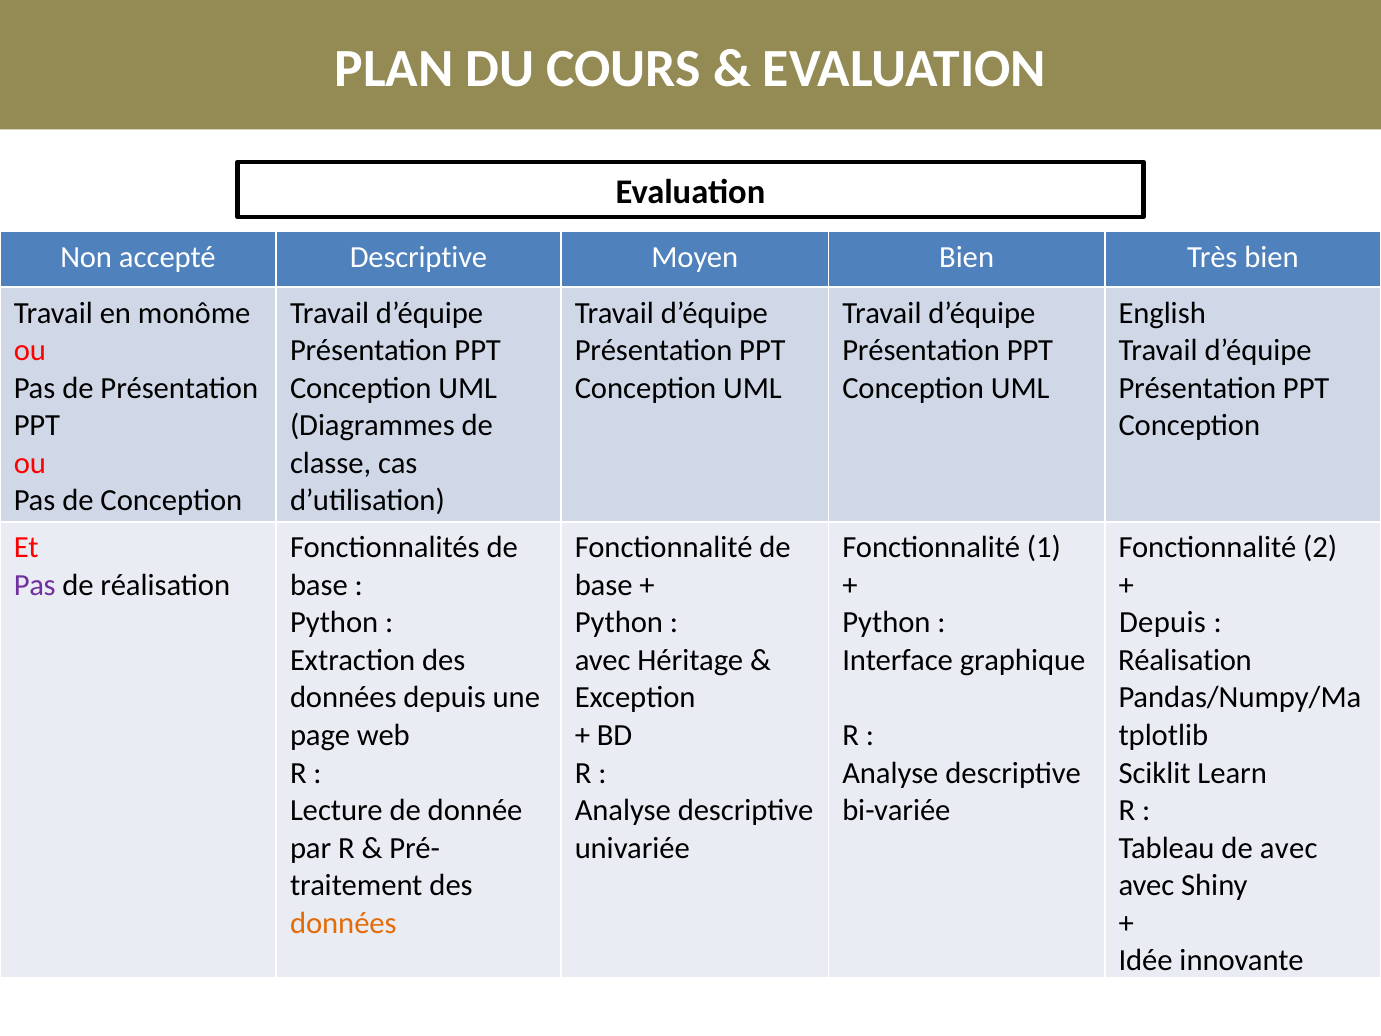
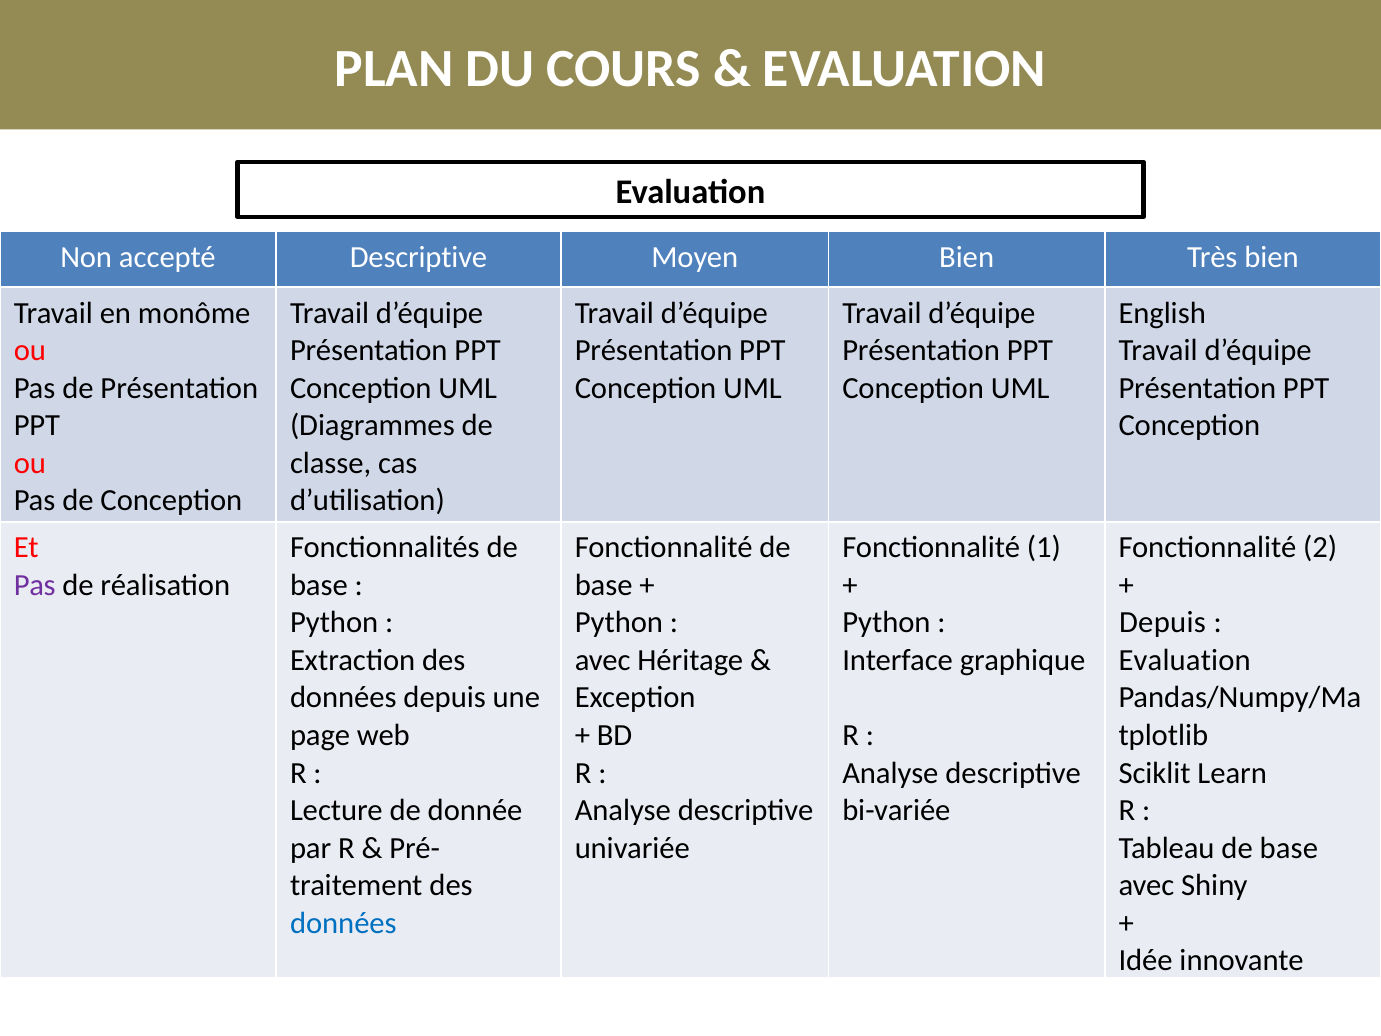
Réalisation at (1185, 660): Réalisation -> Evaluation
Tableau de avec: avec -> base
données at (343, 923) colour: orange -> blue
